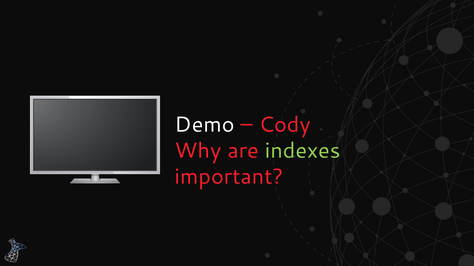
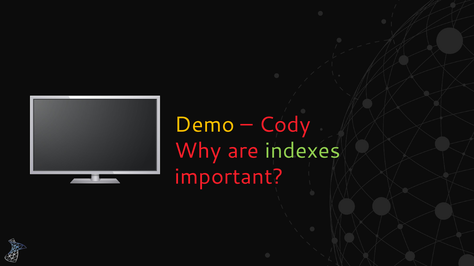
Demo colour: white -> yellow
